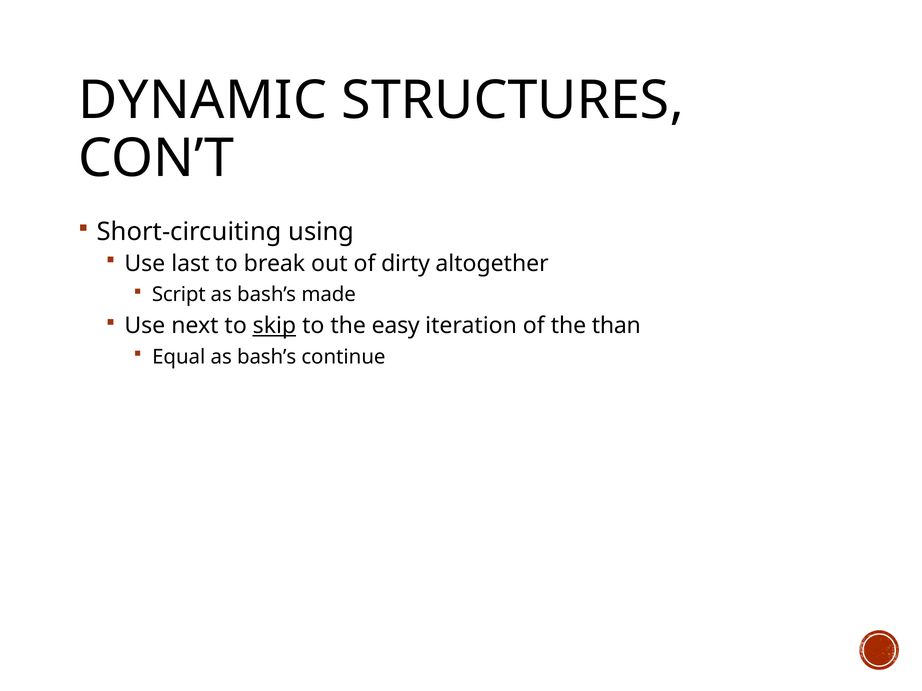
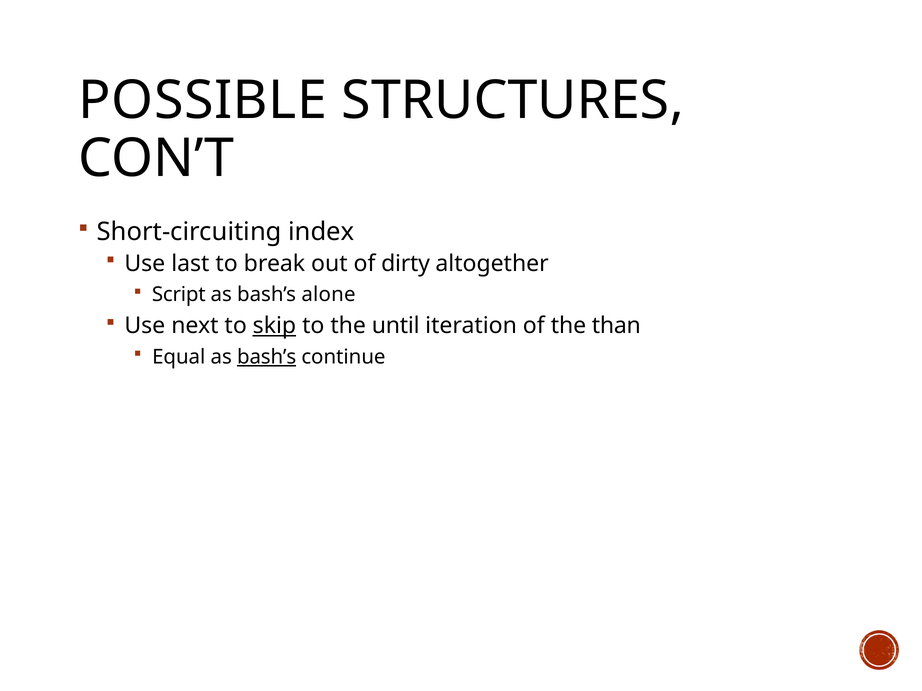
DYNAMIC: DYNAMIC -> POSSIBLE
using: using -> index
made: made -> alone
easy: easy -> until
bash’s at (267, 357) underline: none -> present
